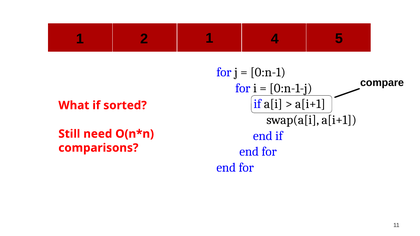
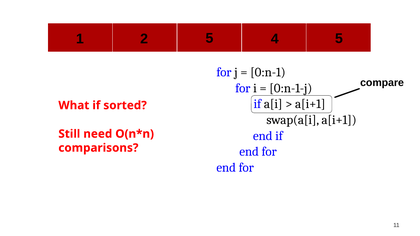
1 1: 1 -> 5
